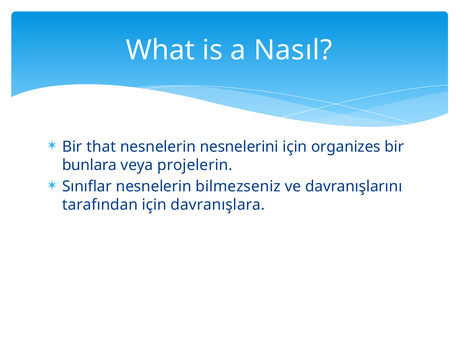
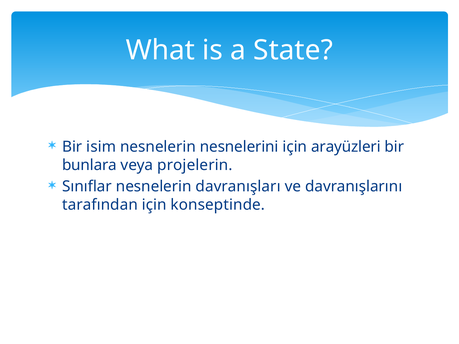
Nasıl: Nasıl -> State
that: that -> isim
organizes: organizes -> arayüzleri
bilmezseniz: bilmezseniz -> davranışları
davranışlara: davranışlara -> konseptinde
